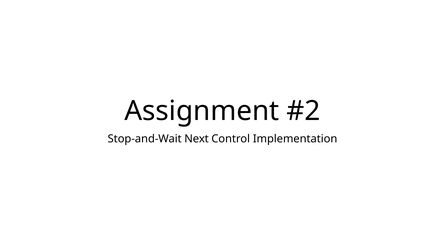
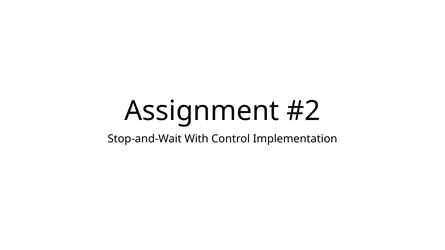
Next: Next -> With
